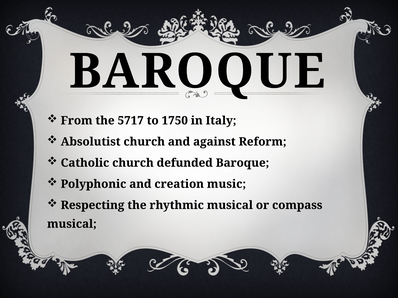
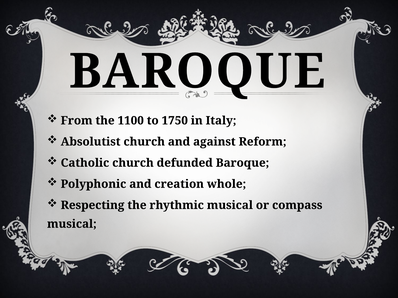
5717: 5717 -> 1100
music: music -> whole
